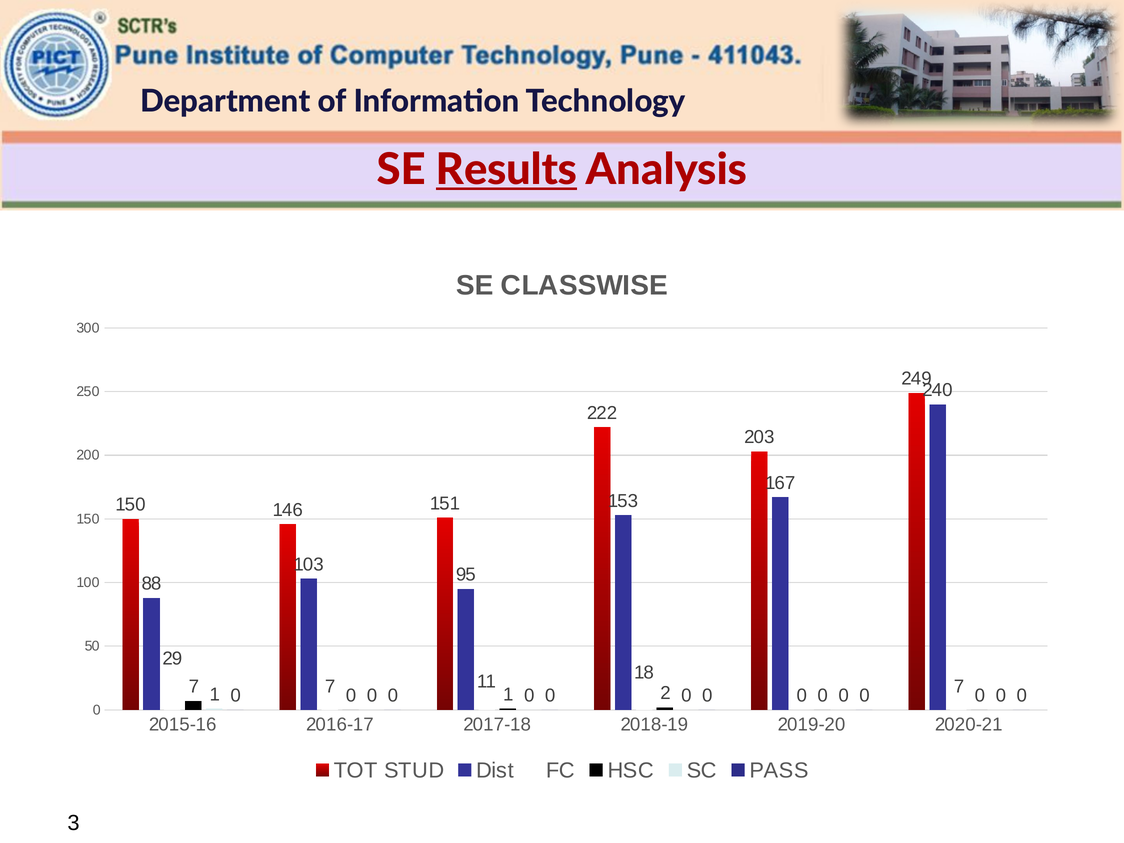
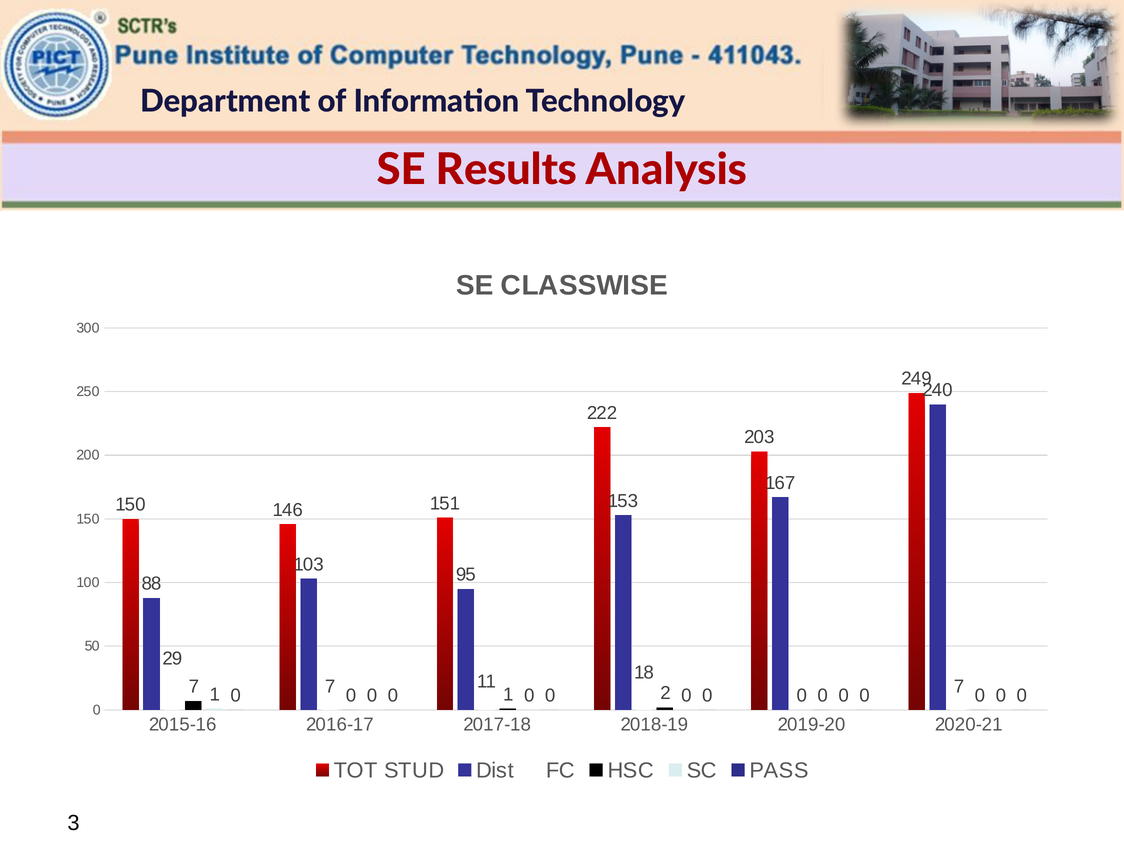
Results underline: present -> none
